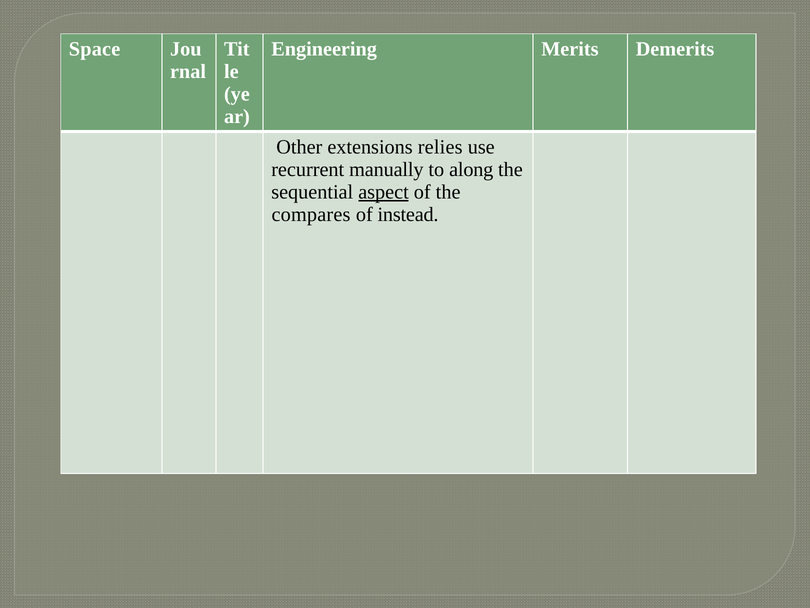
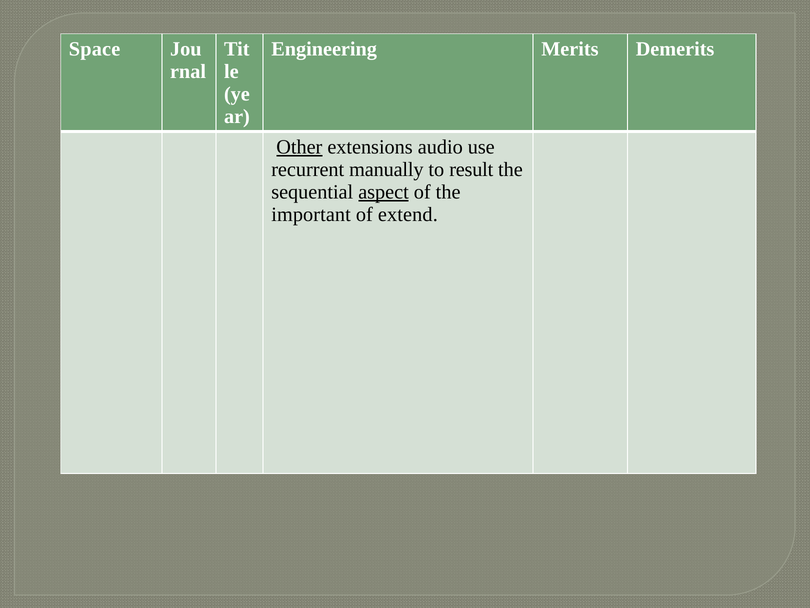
Other underline: none -> present
relies: relies -> audio
along: along -> result
compares: compares -> important
instead: instead -> extend
